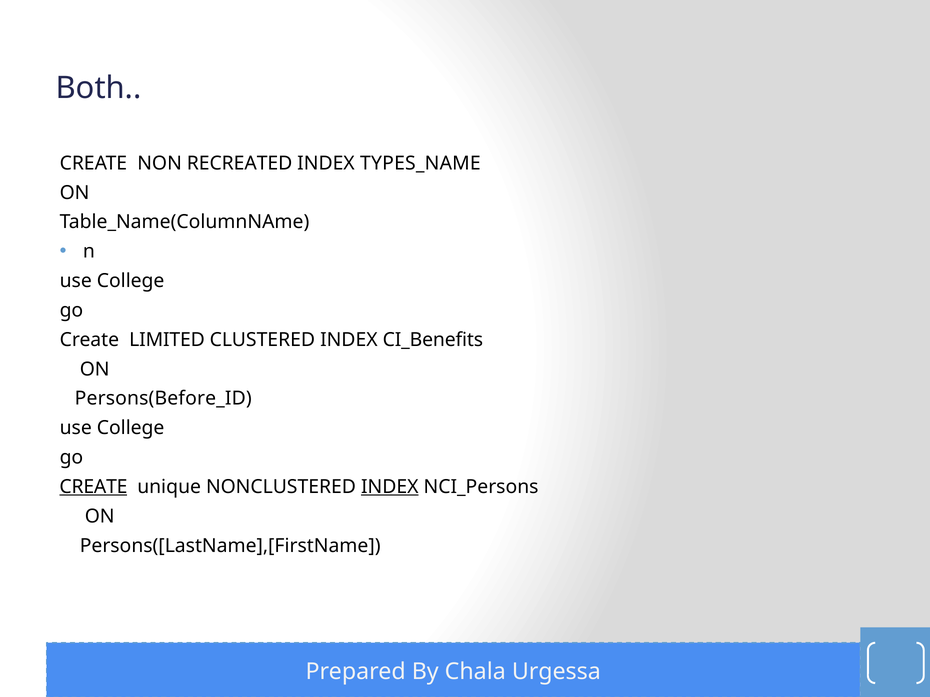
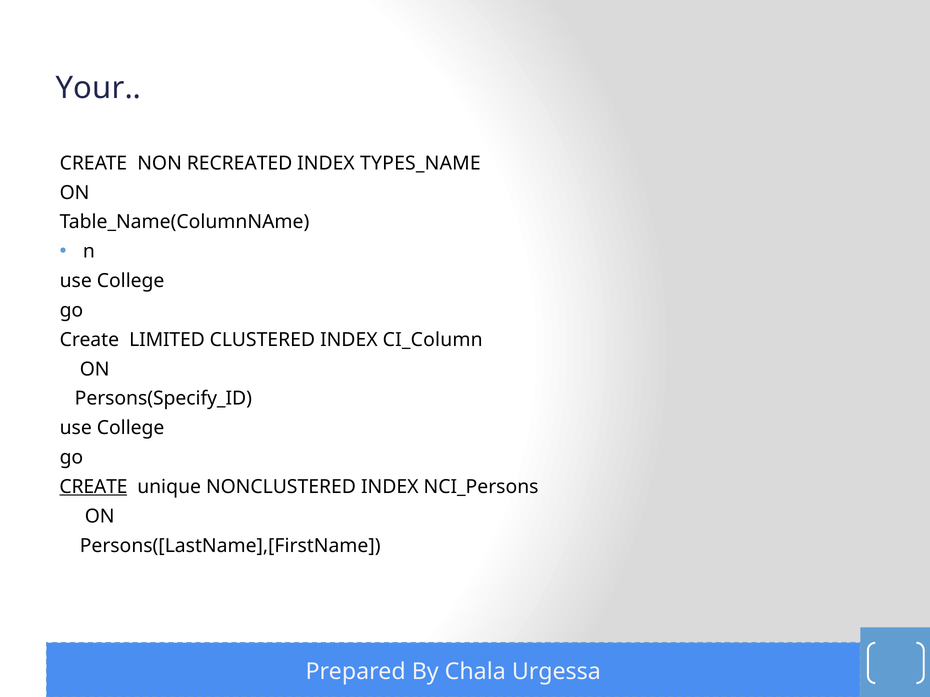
Both: Both -> Your
CI_Benefits: CI_Benefits -> CI_Column
Persons(Before_ID: Persons(Before_ID -> Persons(Specify_ID
INDEX at (390, 487) underline: present -> none
